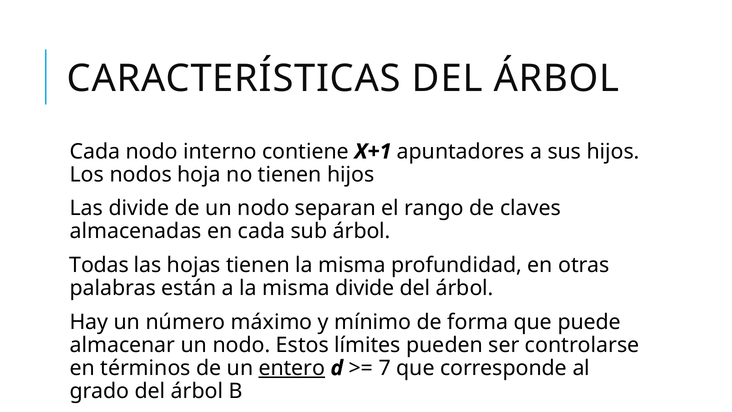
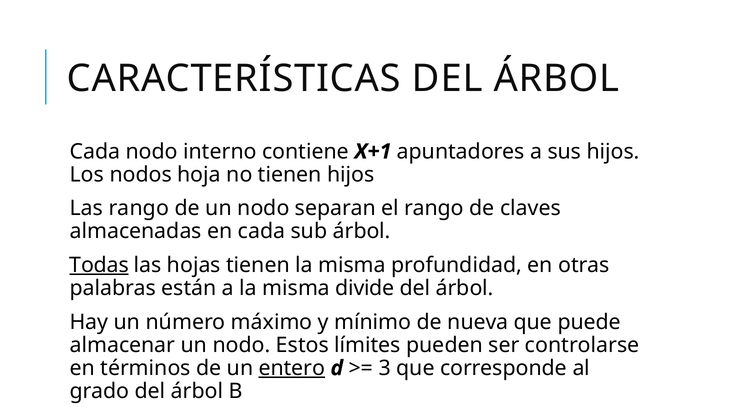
Las divide: divide -> rango
Todas underline: none -> present
forma: forma -> nueva
7: 7 -> 3
